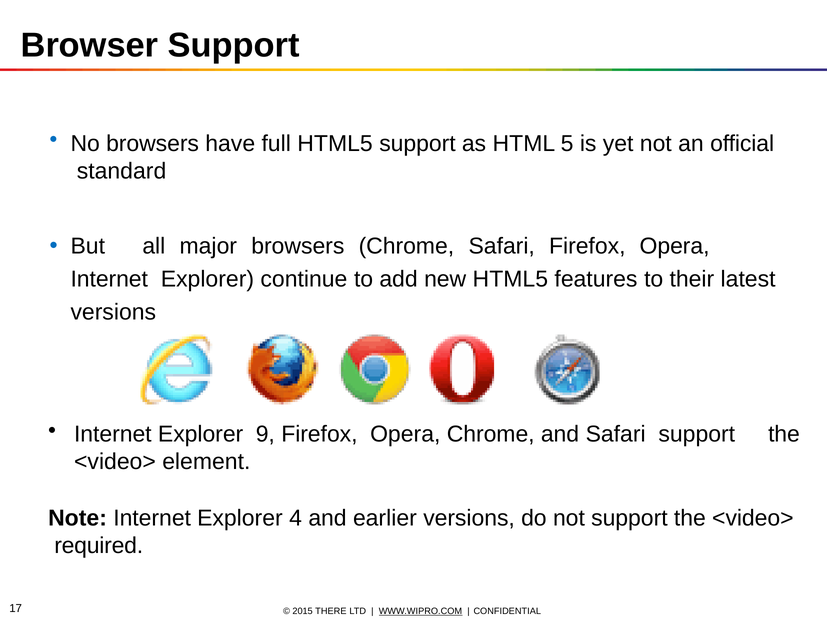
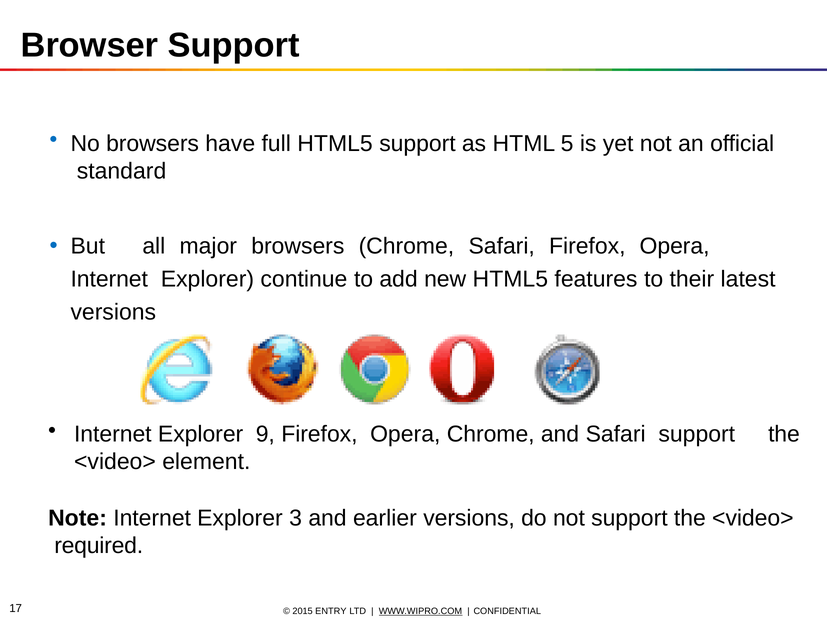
4: 4 -> 3
THERE: THERE -> ENTRY
